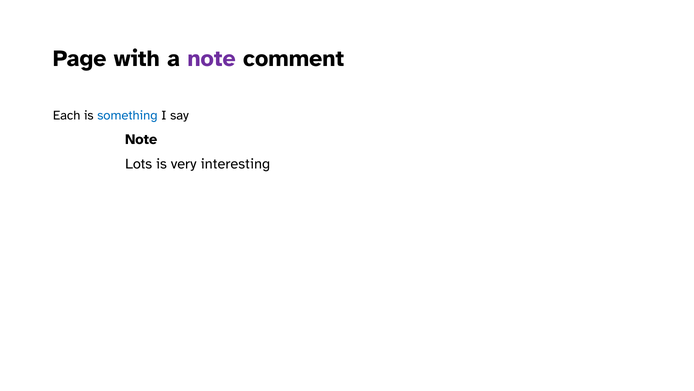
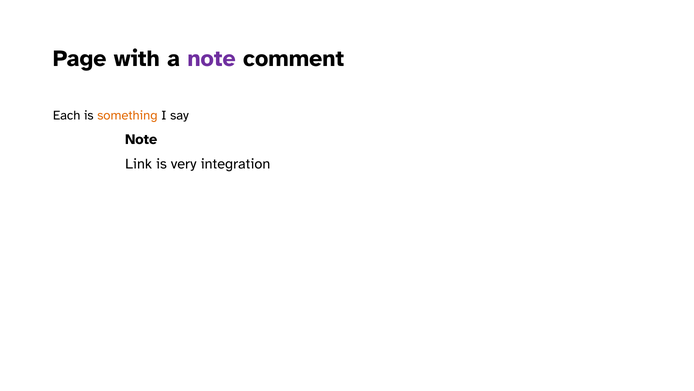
something colour: blue -> orange
Lots: Lots -> Link
interesting: interesting -> integration
